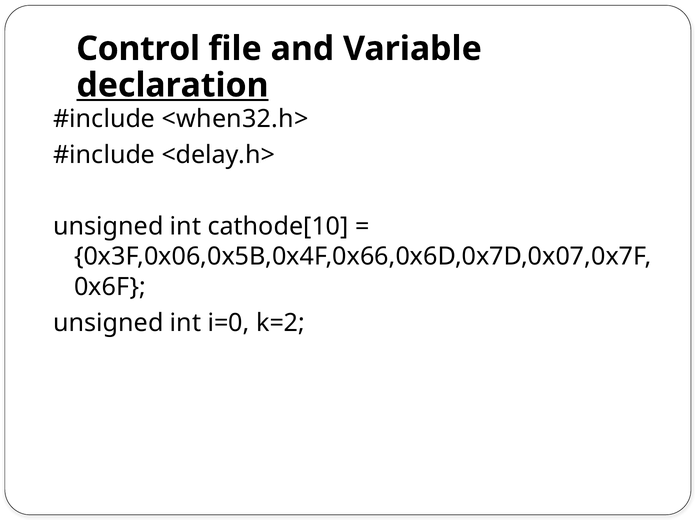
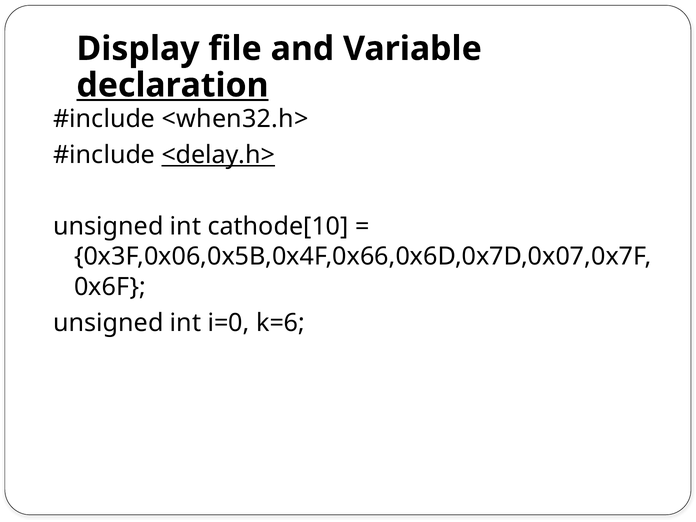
Control: Control -> Display
<delay.h> underline: none -> present
k=2: k=2 -> k=6
